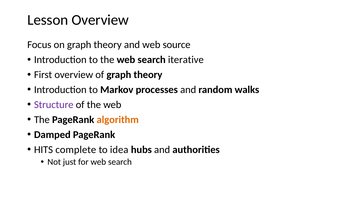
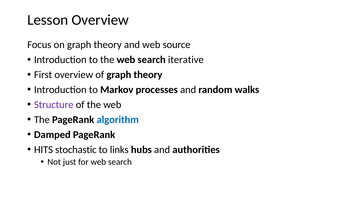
algorithm colour: orange -> blue
complete: complete -> stochastic
idea: idea -> links
